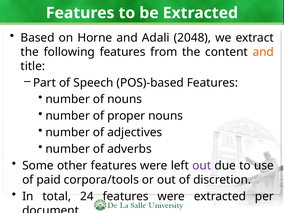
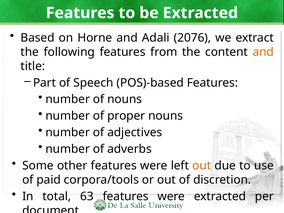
2048: 2048 -> 2076
out at (202, 166) colour: purple -> orange
24: 24 -> 63
